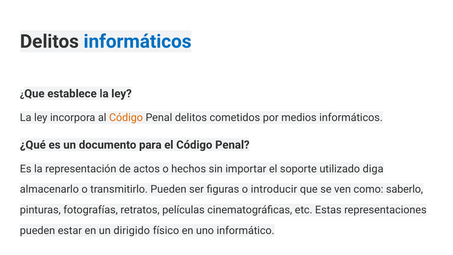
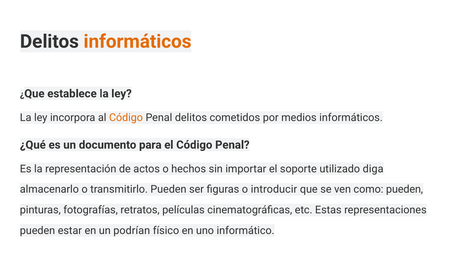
informáticos at (137, 41) colour: blue -> orange
como saberlo: saberlo -> pueden
dirigido: dirigido -> podrían
